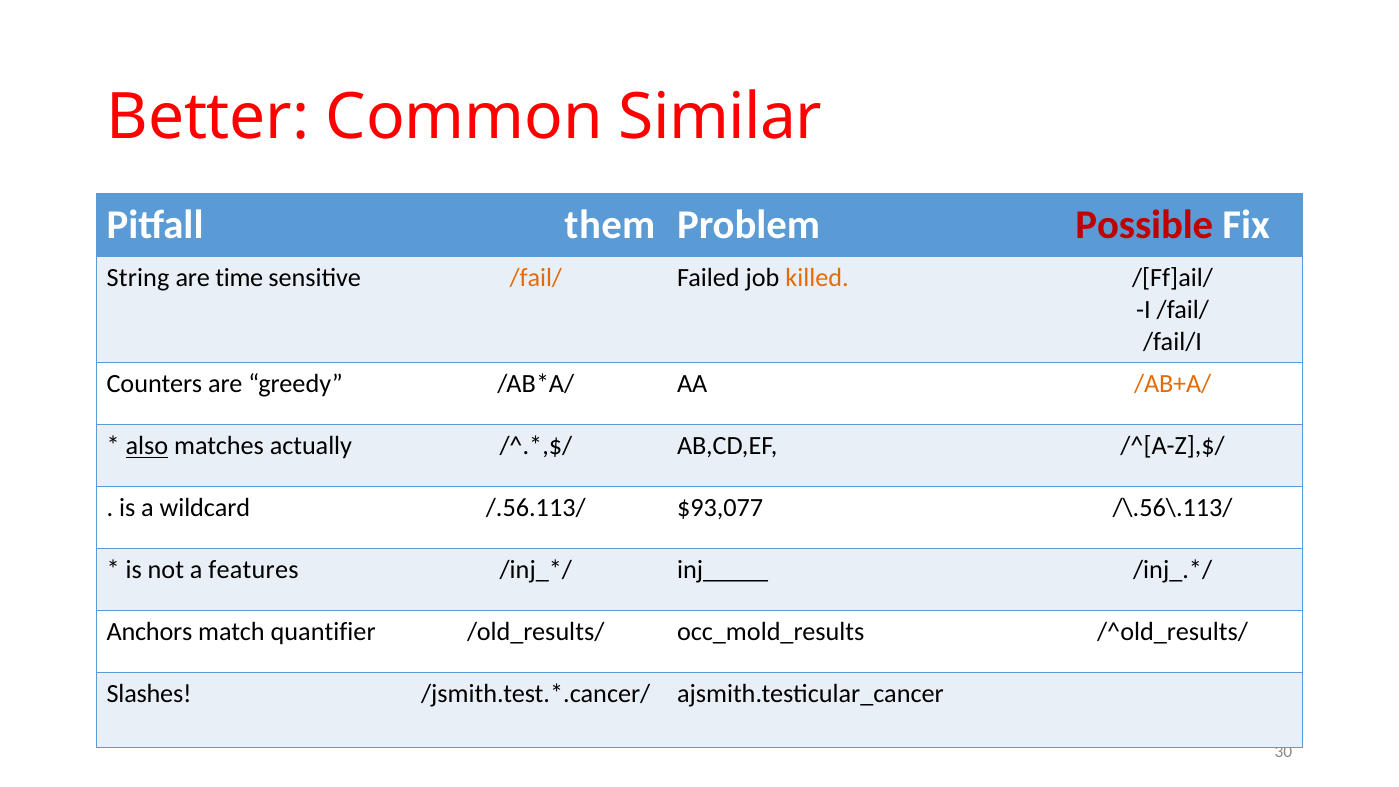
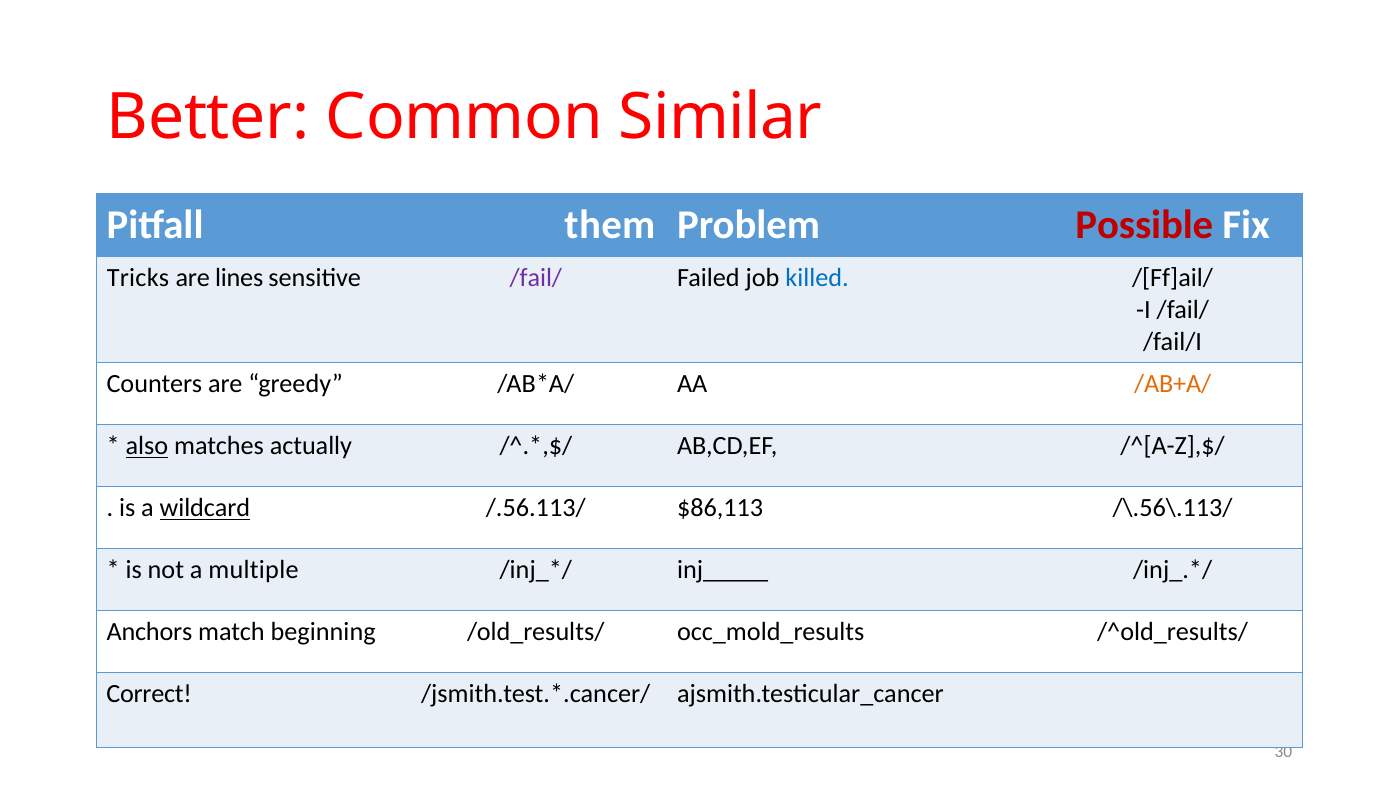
String: String -> Tricks
time: time -> lines
/fail/ at (536, 278) colour: orange -> purple
killed colour: orange -> blue
wildcard underline: none -> present
$93,077: $93,077 -> $86,113
features: features -> multiple
quantifier: quantifier -> beginning
Slashes: Slashes -> Correct
